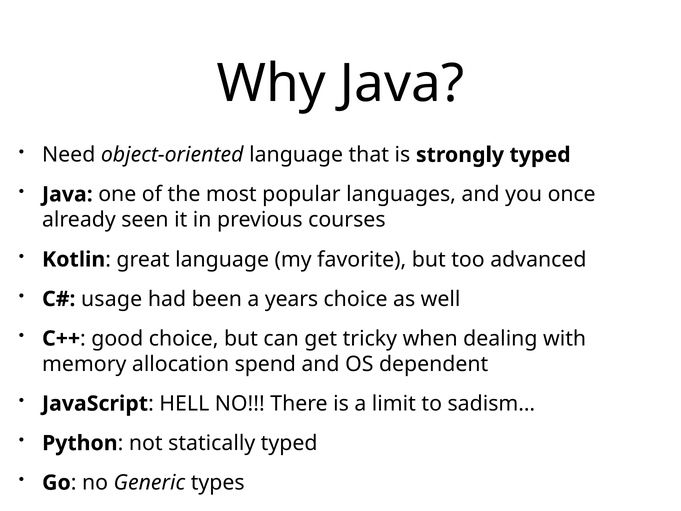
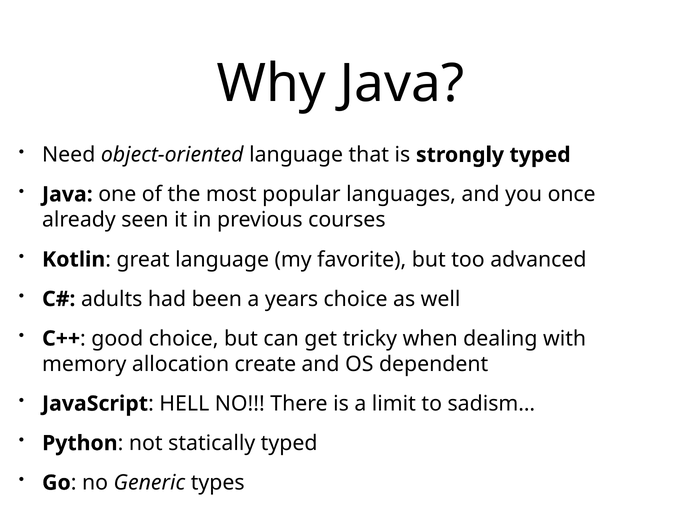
usage: usage -> adults
spend: spend -> create
